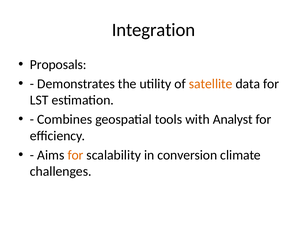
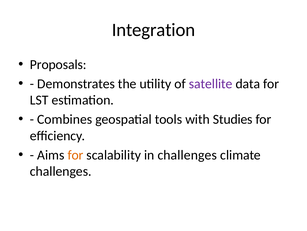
satellite colour: orange -> purple
Analyst: Analyst -> Studies
in conversion: conversion -> challenges
